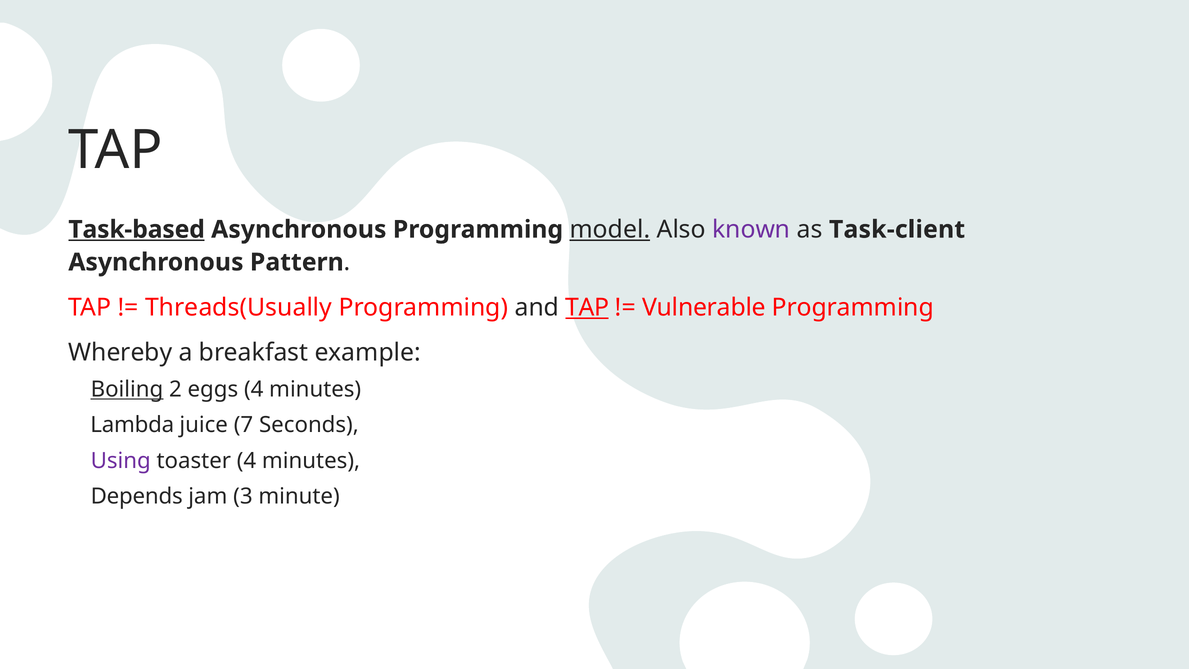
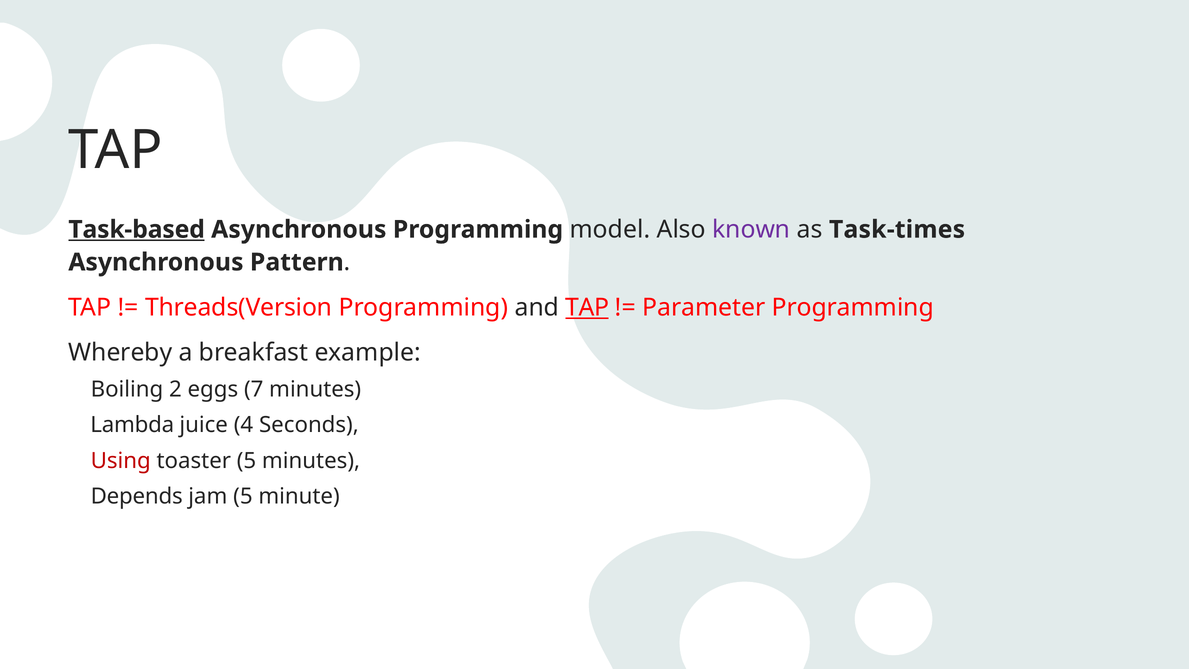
model underline: present -> none
Task-client: Task-client -> Task-times
Threads(Usually: Threads(Usually -> Threads(Version
Vulnerable: Vulnerable -> Parameter
Boiling underline: present -> none
eggs 4: 4 -> 7
7: 7 -> 4
Using colour: purple -> red
toaster 4: 4 -> 5
jam 3: 3 -> 5
